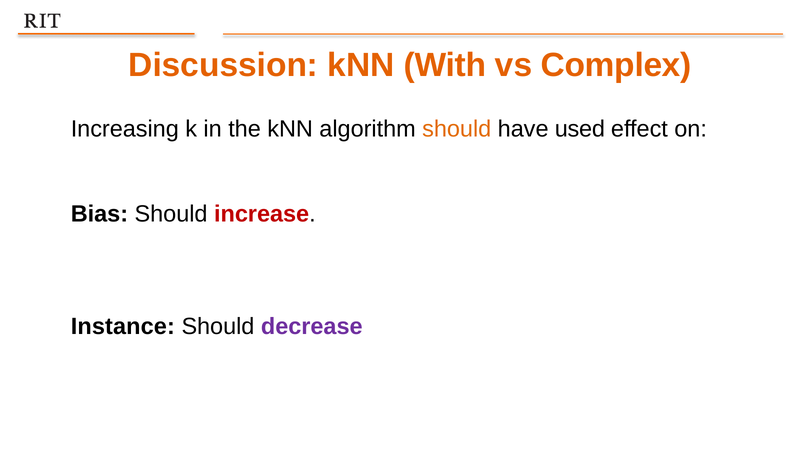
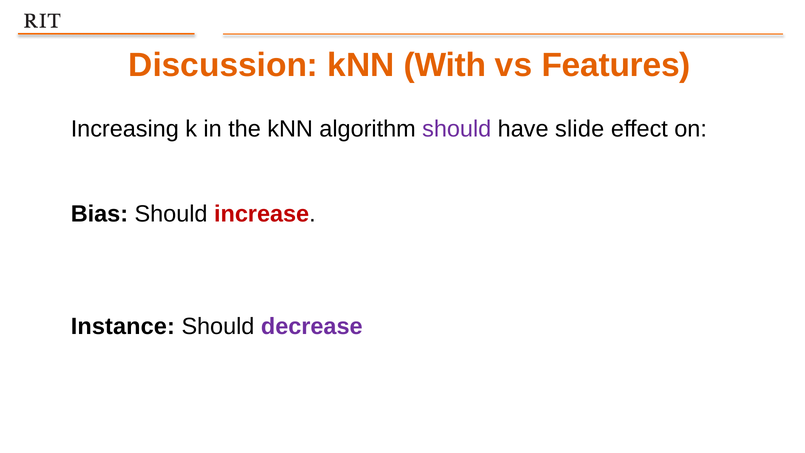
Complex: Complex -> Features
should at (457, 129) colour: orange -> purple
used: used -> slide
